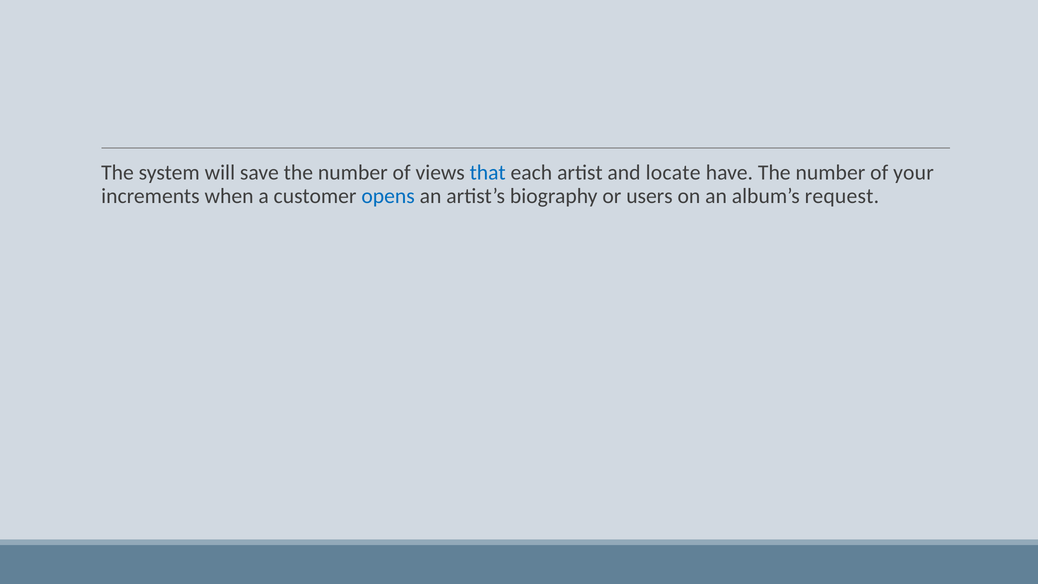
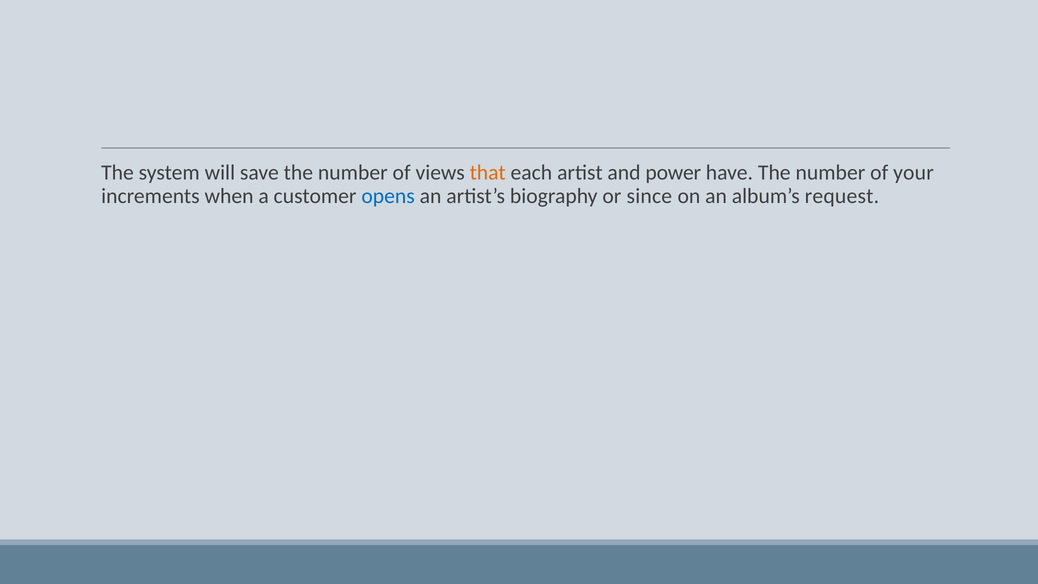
that colour: blue -> orange
locate: locate -> power
users: users -> since
